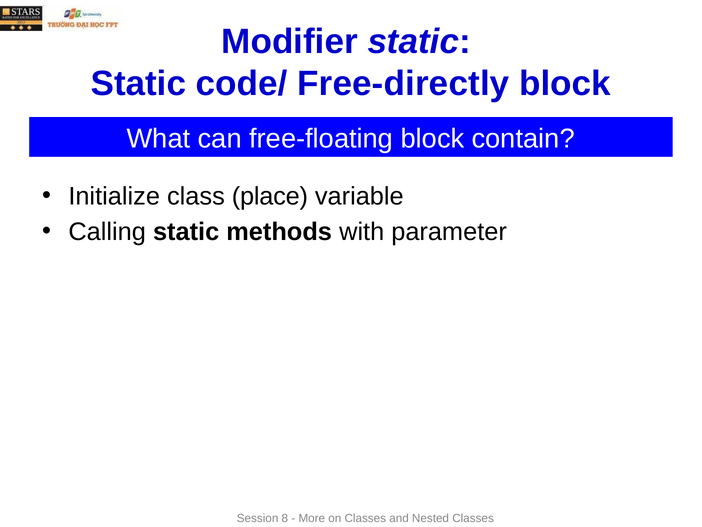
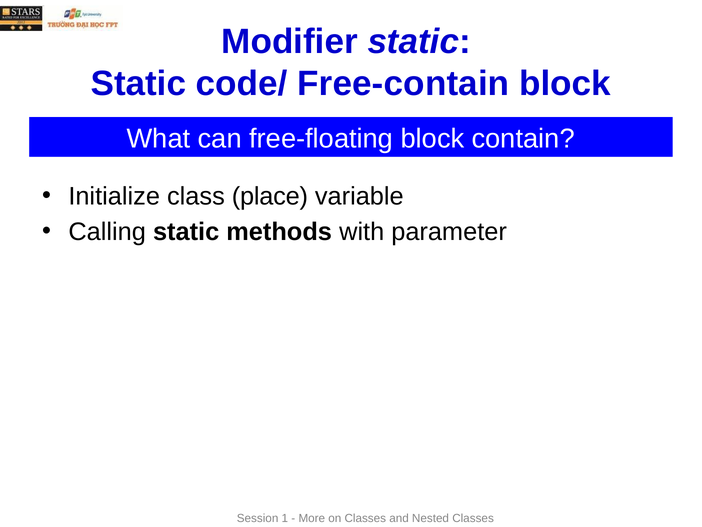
Free-directly: Free-directly -> Free-contain
8: 8 -> 1
